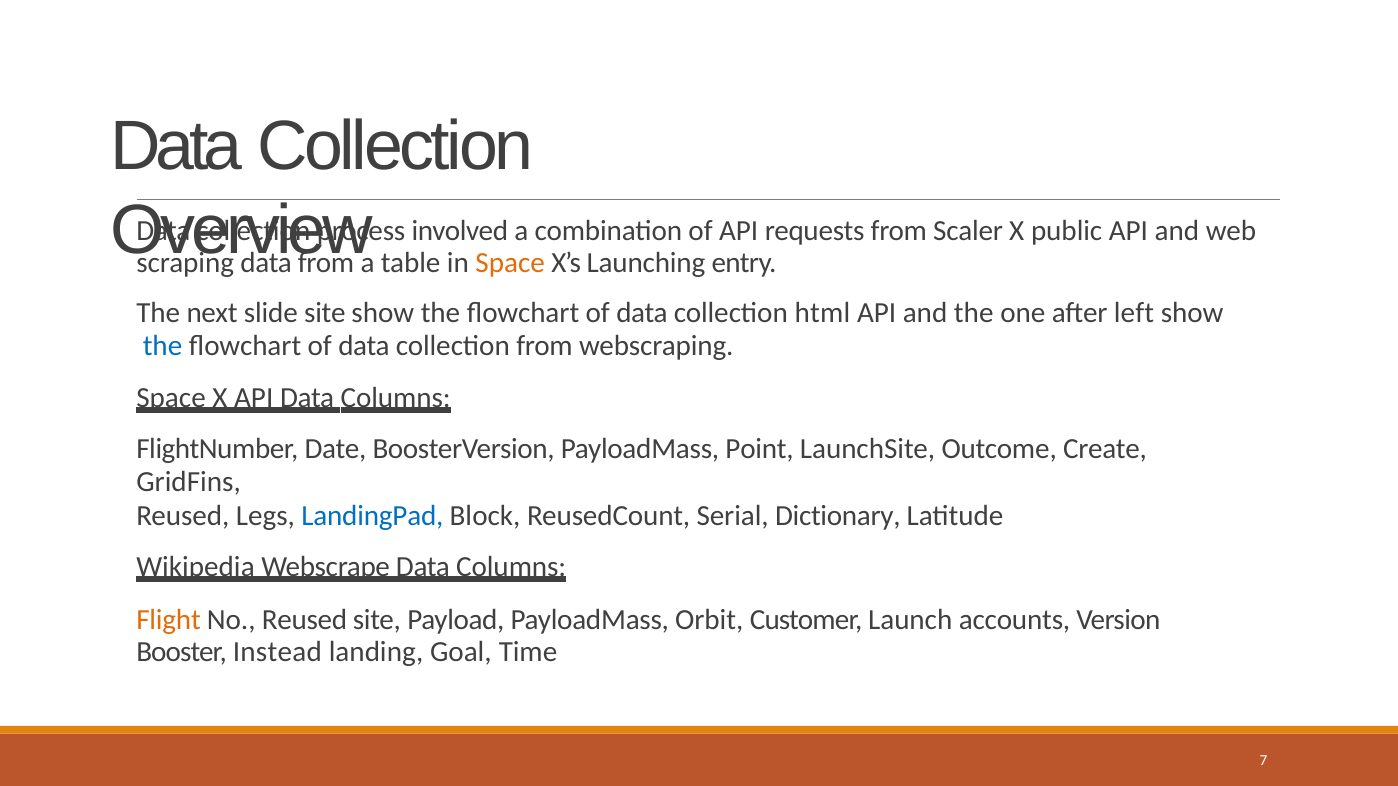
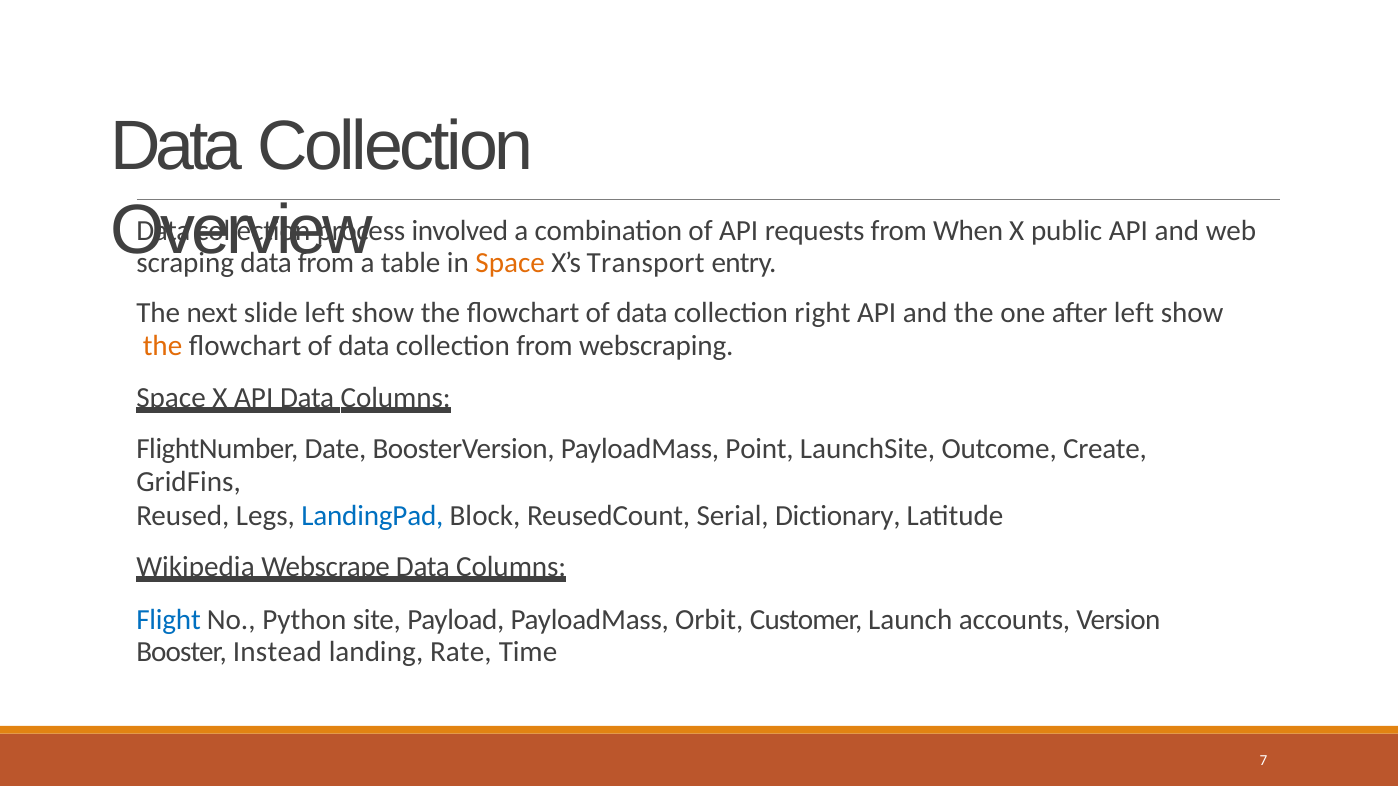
Scaler: Scaler -> When
Launching: Launching -> Transport
slide site: site -> left
html: html -> right
the at (163, 346) colour: blue -> orange
Flight colour: orange -> blue
No Reused: Reused -> Python
Goal: Goal -> Rate
